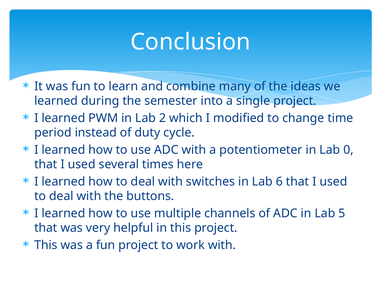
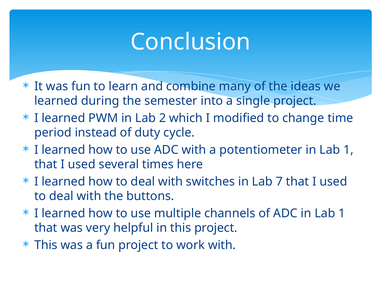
potentiometer in Lab 0: 0 -> 1
6: 6 -> 7
ADC in Lab 5: 5 -> 1
